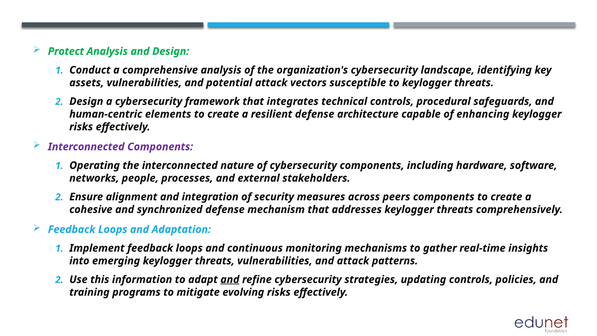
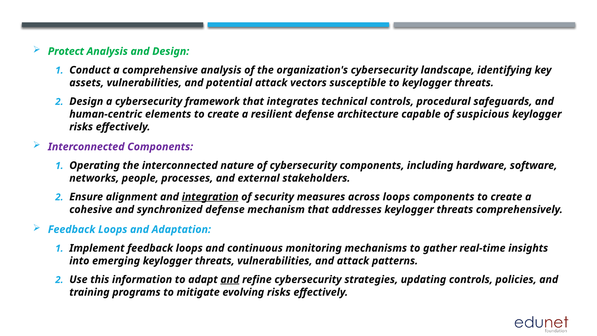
enhancing: enhancing -> suspicious
integration underline: none -> present
across peers: peers -> loops
